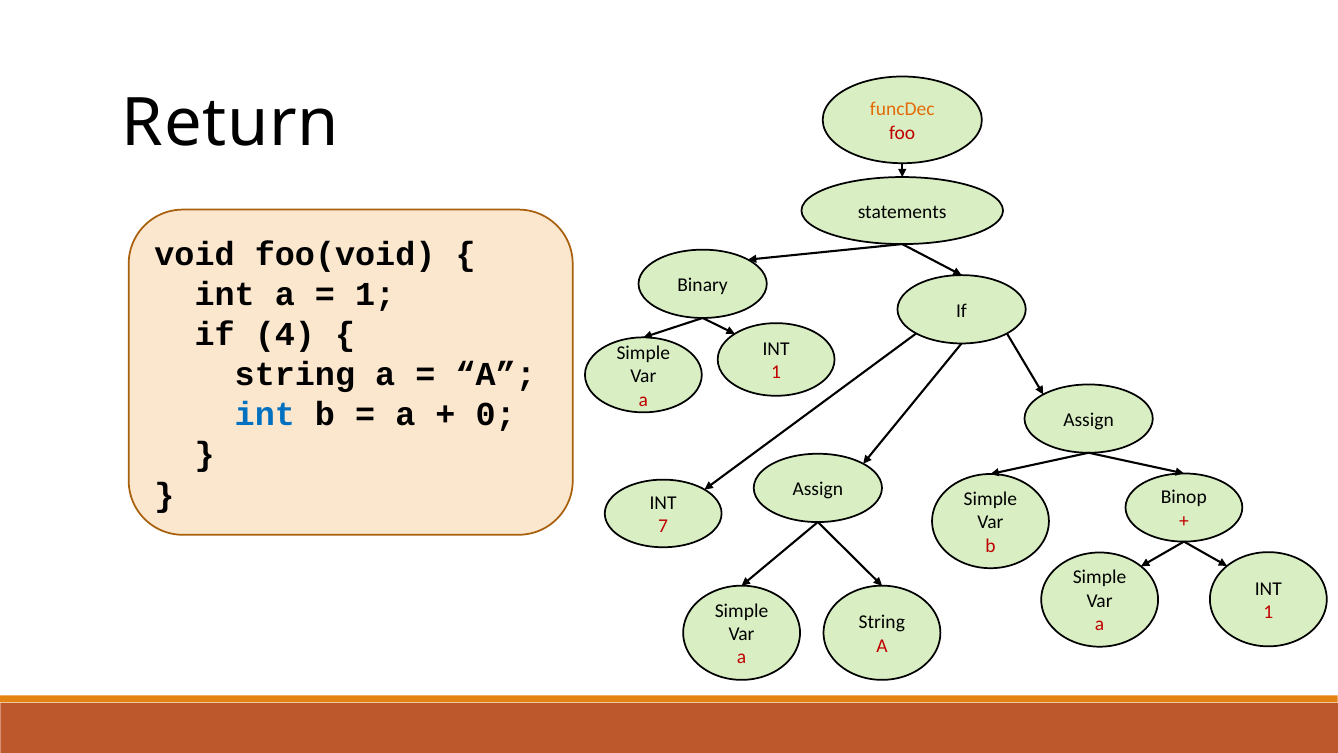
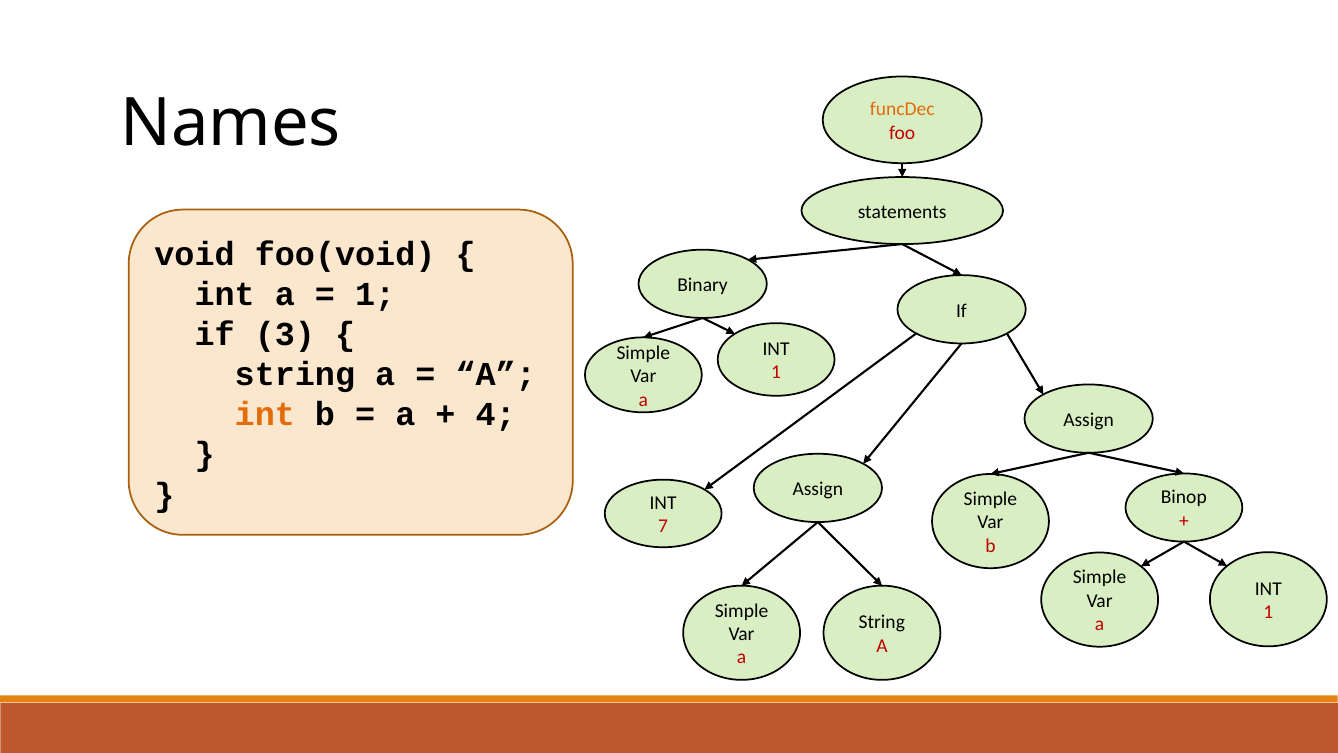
Return: Return -> Names
4: 4 -> 3
int at (265, 414) colour: blue -> orange
0: 0 -> 4
